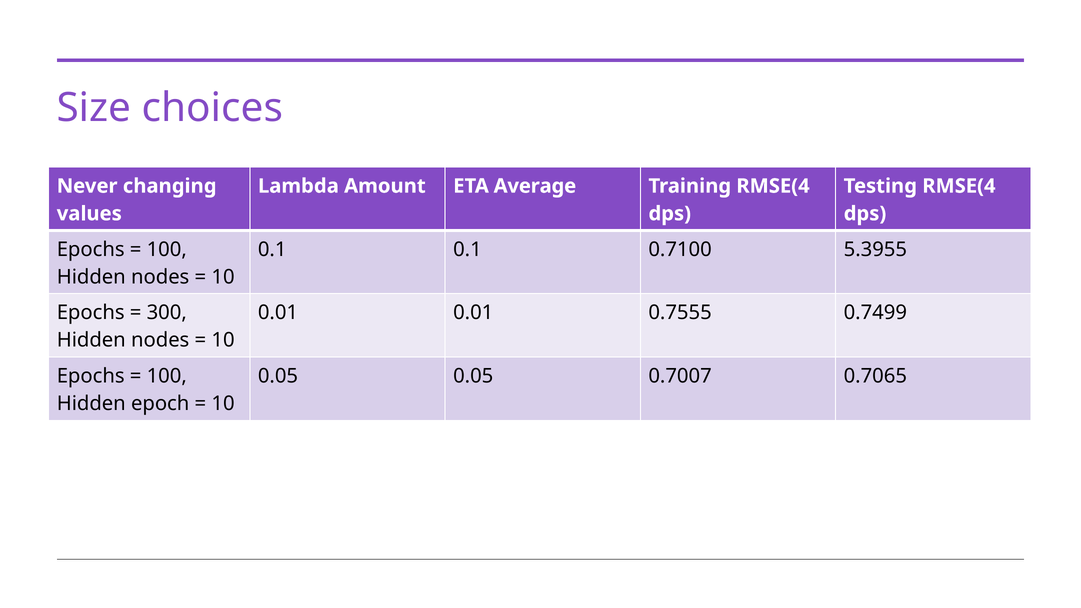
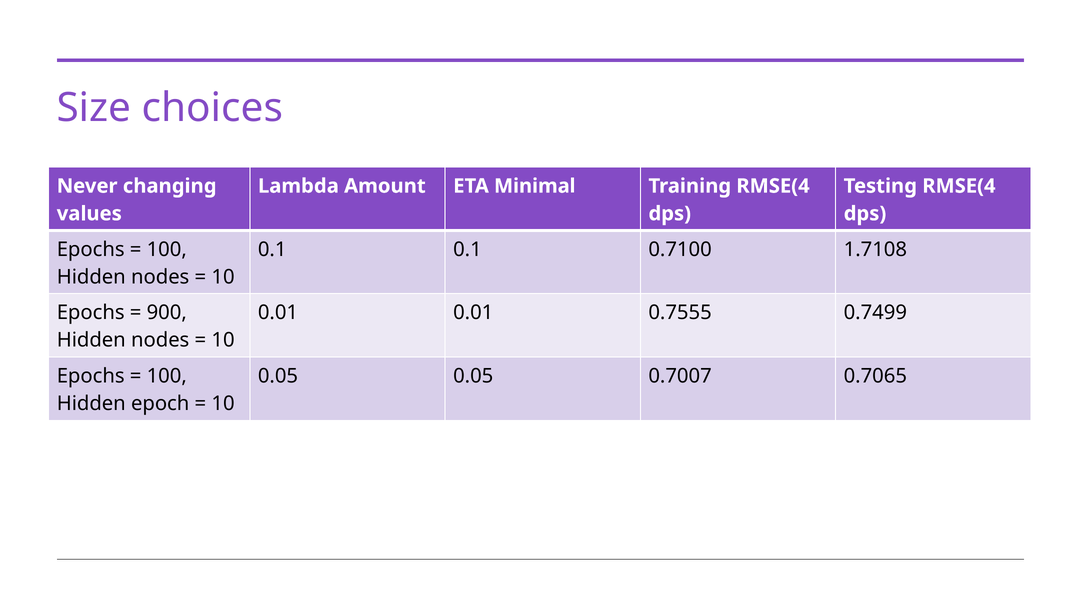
Average: Average -> Minimal
5.3955: 5.3955 -> 1.7108
300: 300 -> 900
